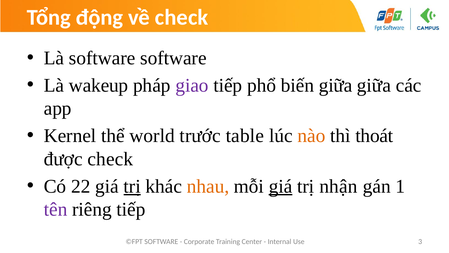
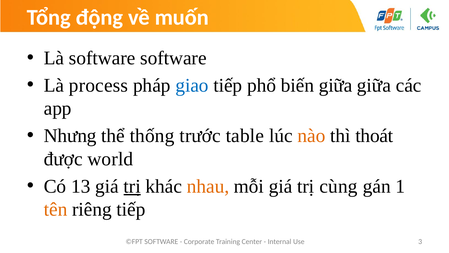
về check: check -> muốn
wakeup: wakeup -> process
giao colour: purple -> blue
Kernel: Kernel -> Nhưng
world: world -> thống
được check: check -> world
22: 22 -> 13
giá at (281, 186) underline: present -> none
nhận: nhận -> cùng
tên colour: purple -> orange
